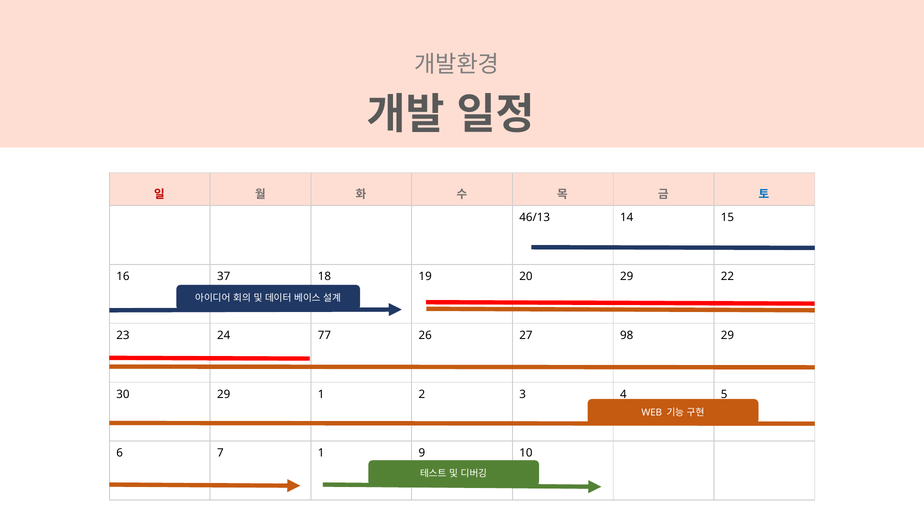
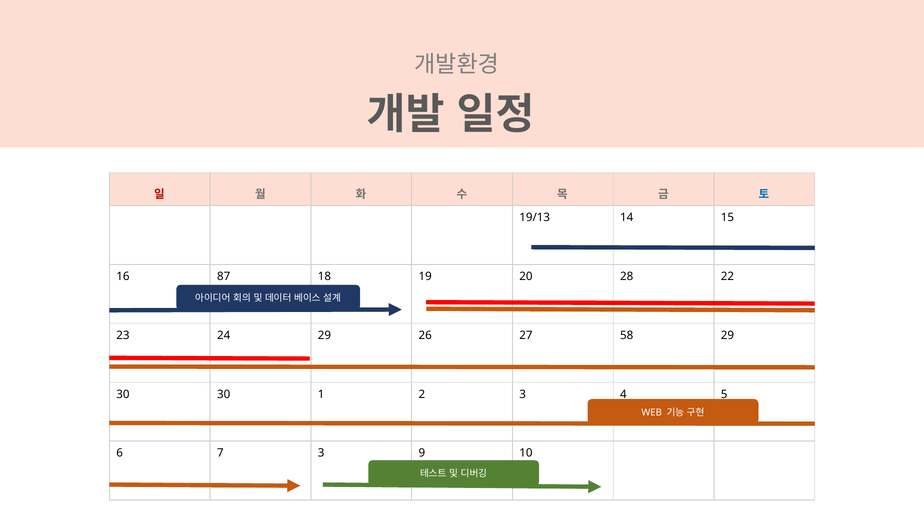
46/13: 46/13 -> 19/13
37: 37 -> 87
20 29: 29 -> 28
24 77: 77 -> 29
98: 98 -> 58
30 29: 29 -> 30
7 1: 1 -> 3
